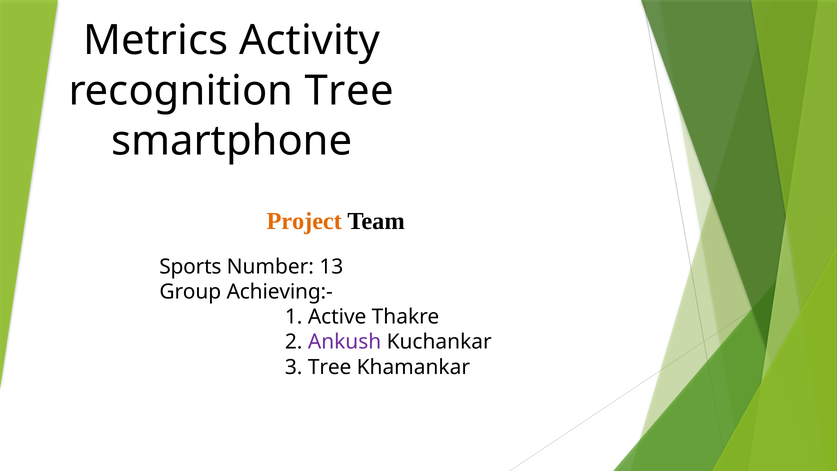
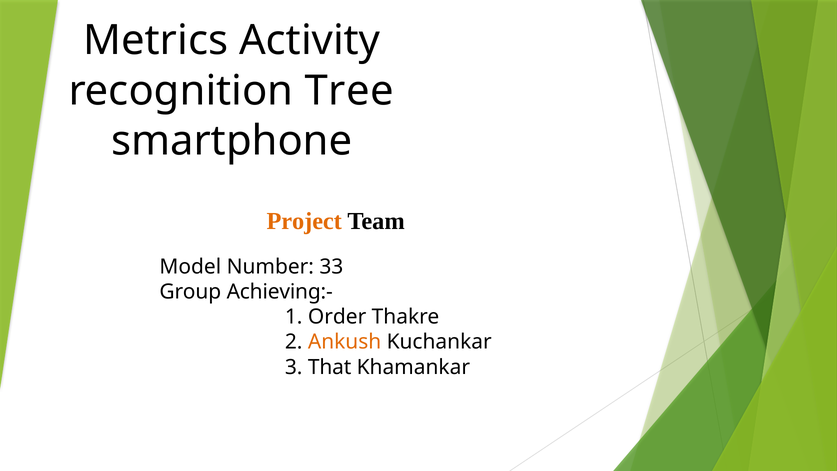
Sports: Sports -> Model
13: 13 -> 33
Active: Active -> Order
Ankush colour: purple -> orange
3 Tree: Tree -> That
